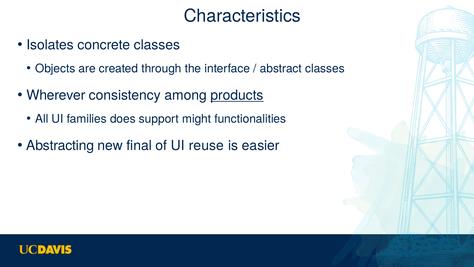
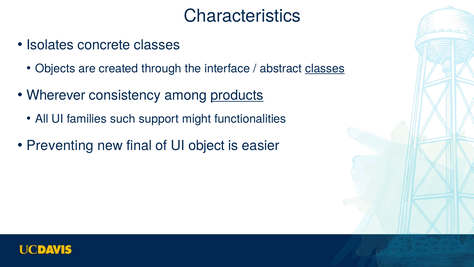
classes at (325, 68) underline: none -> present
does: does -> such
Abstracting: Abstracting -> Preventing
reuse: reuse -> object
